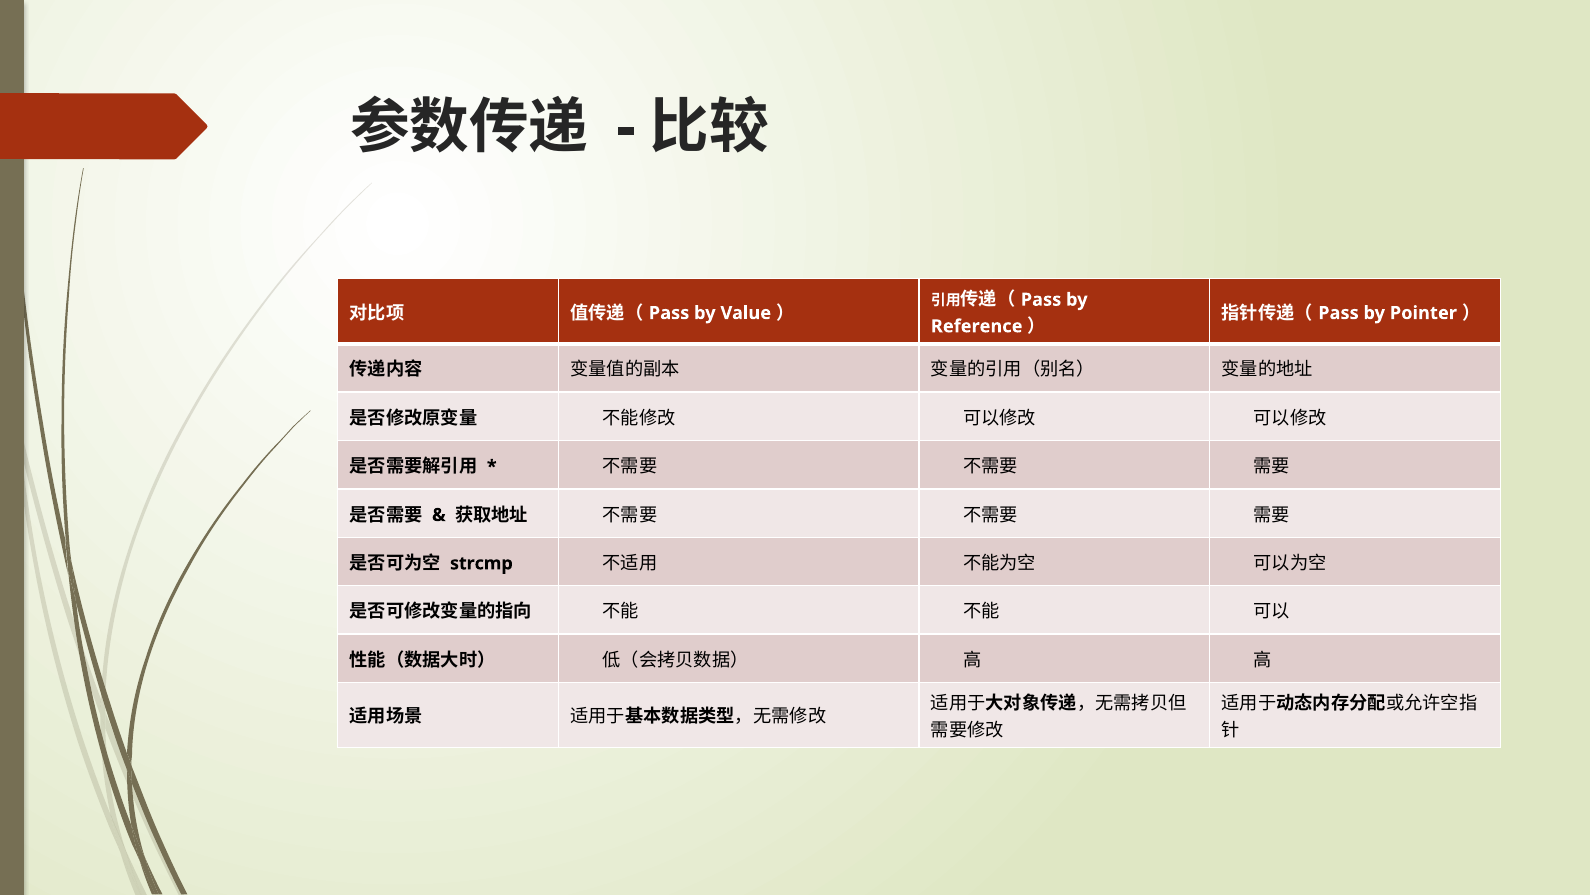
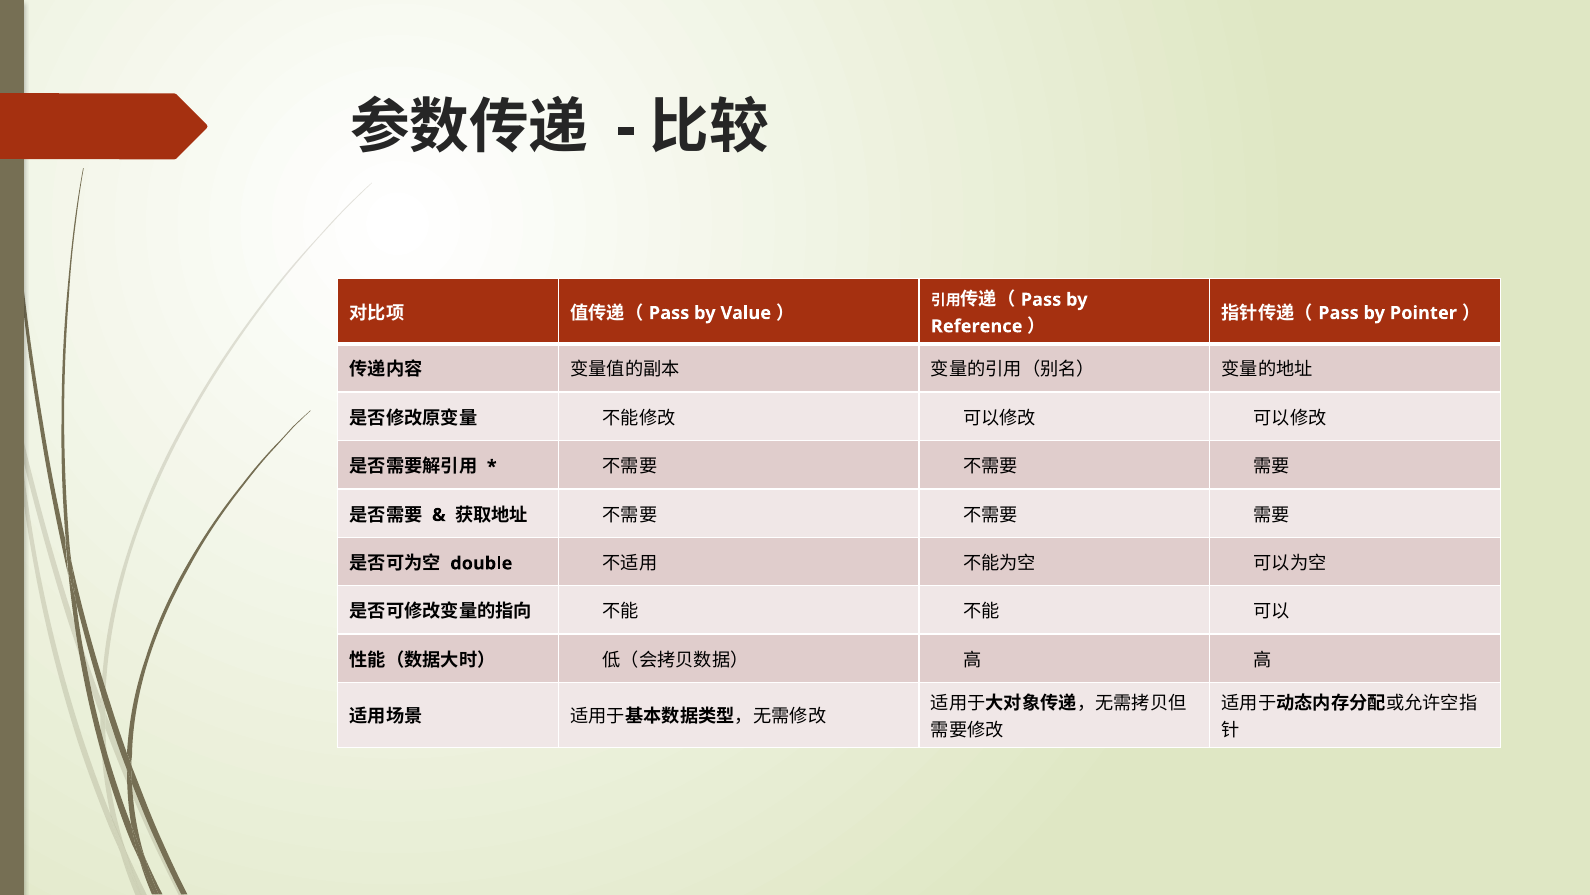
strcmp: strcmp -> double
